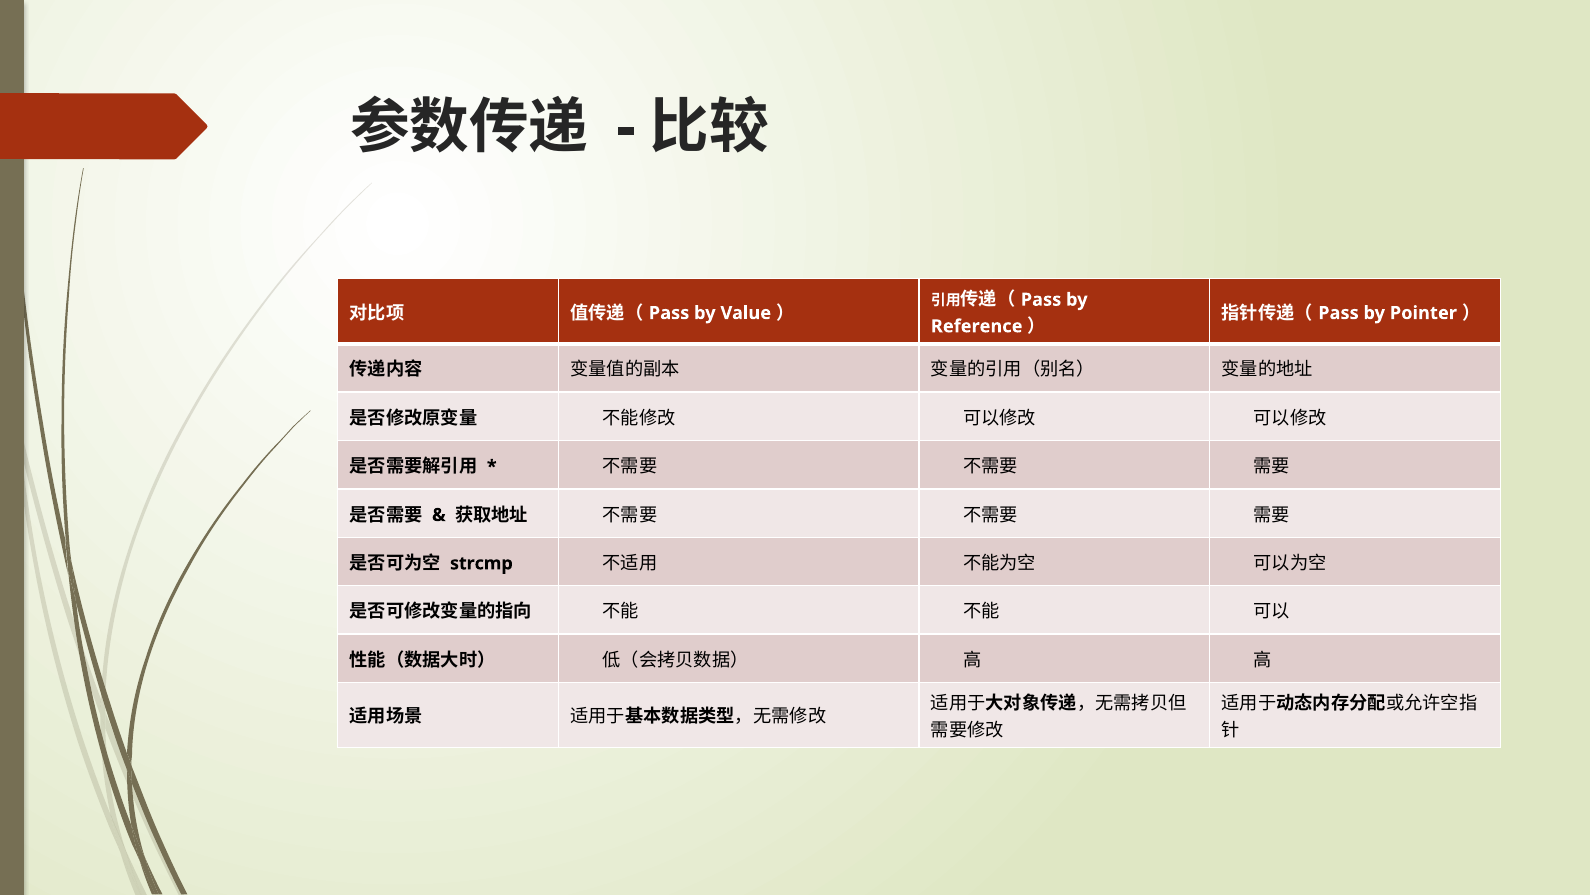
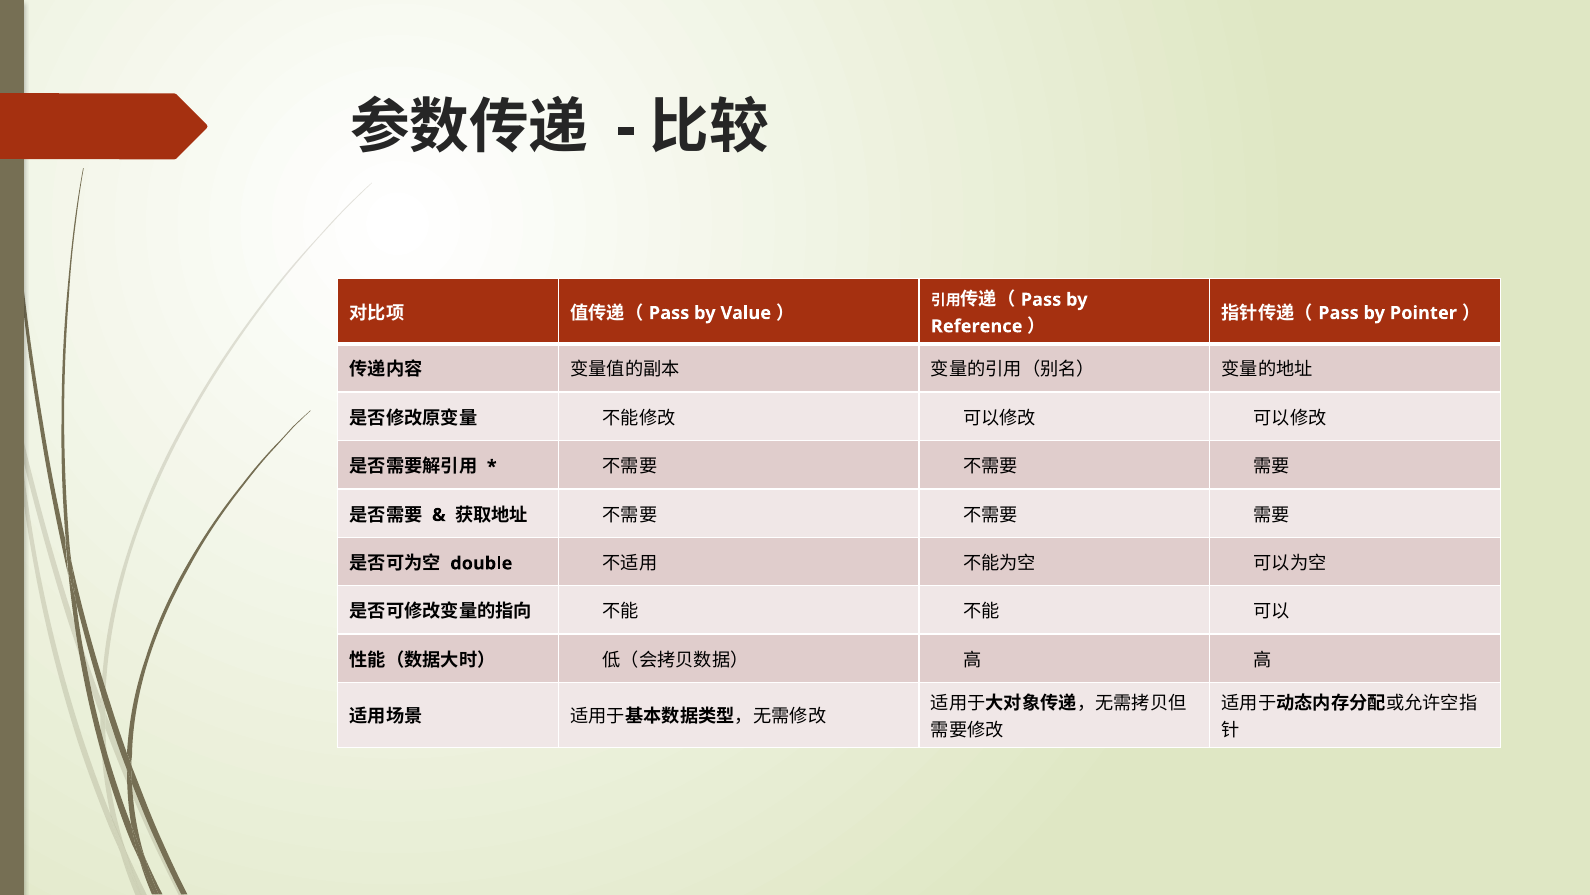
strcmp: strcmp -> double
